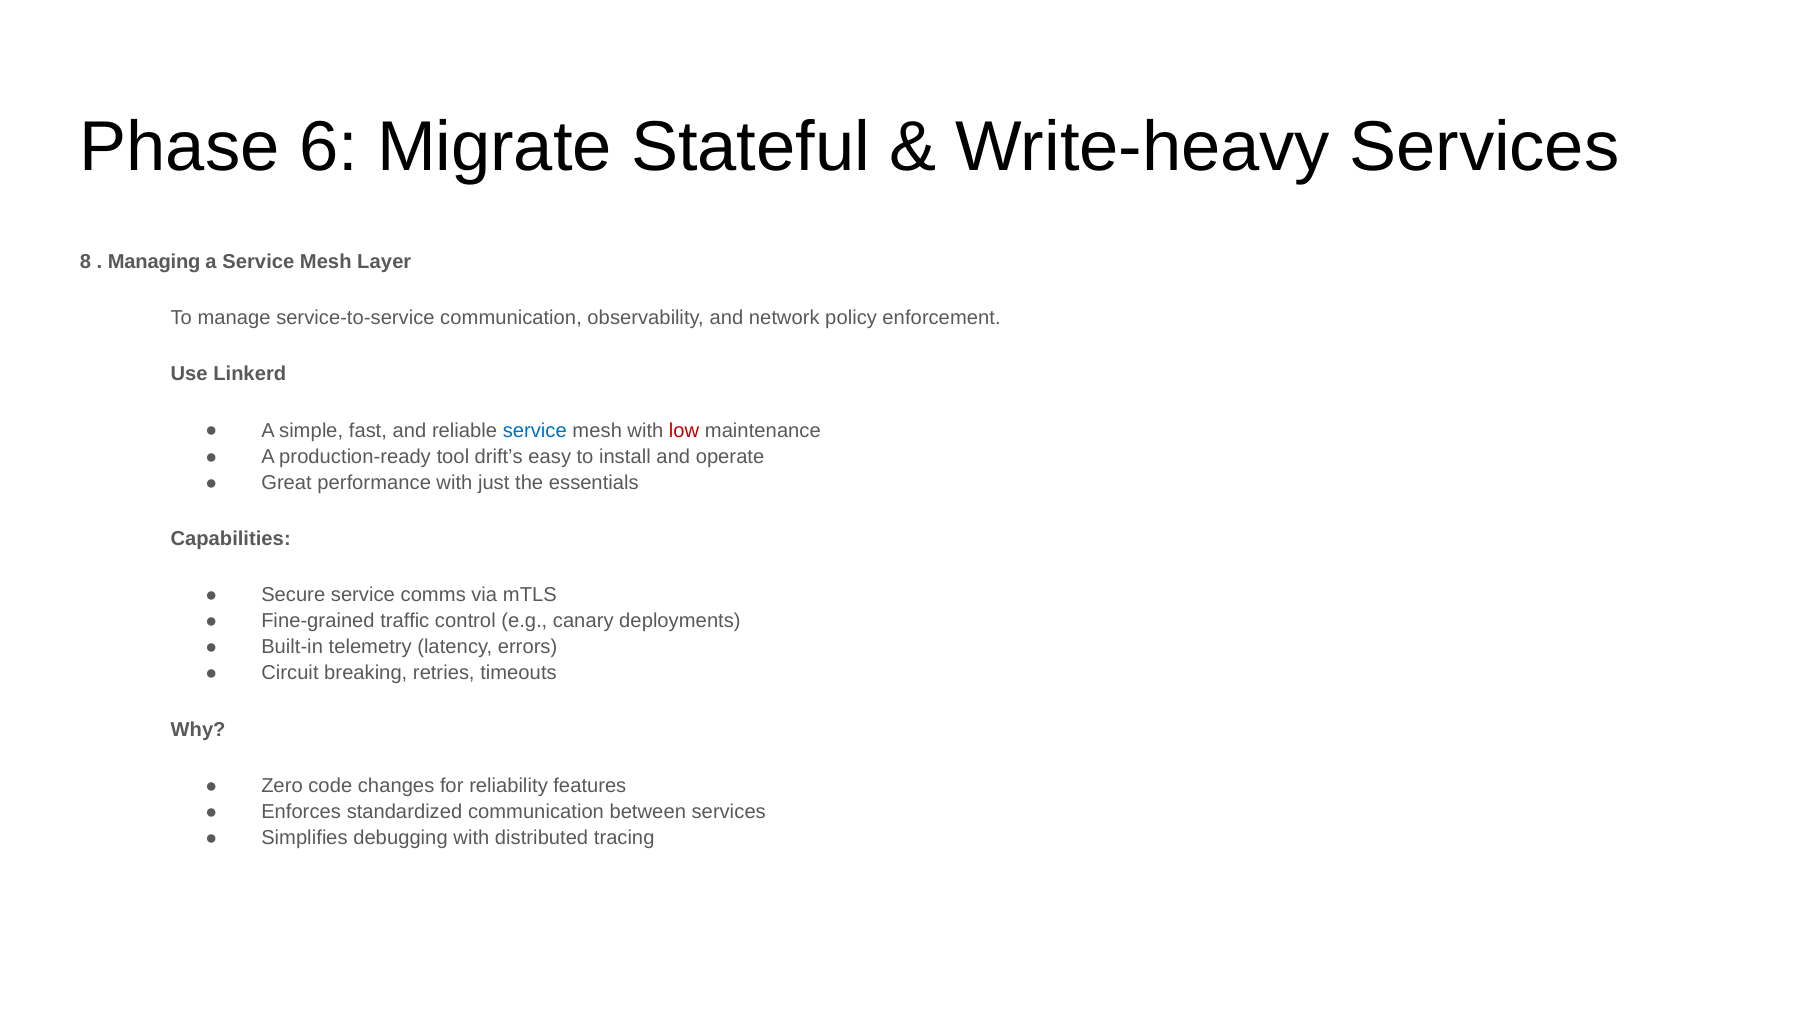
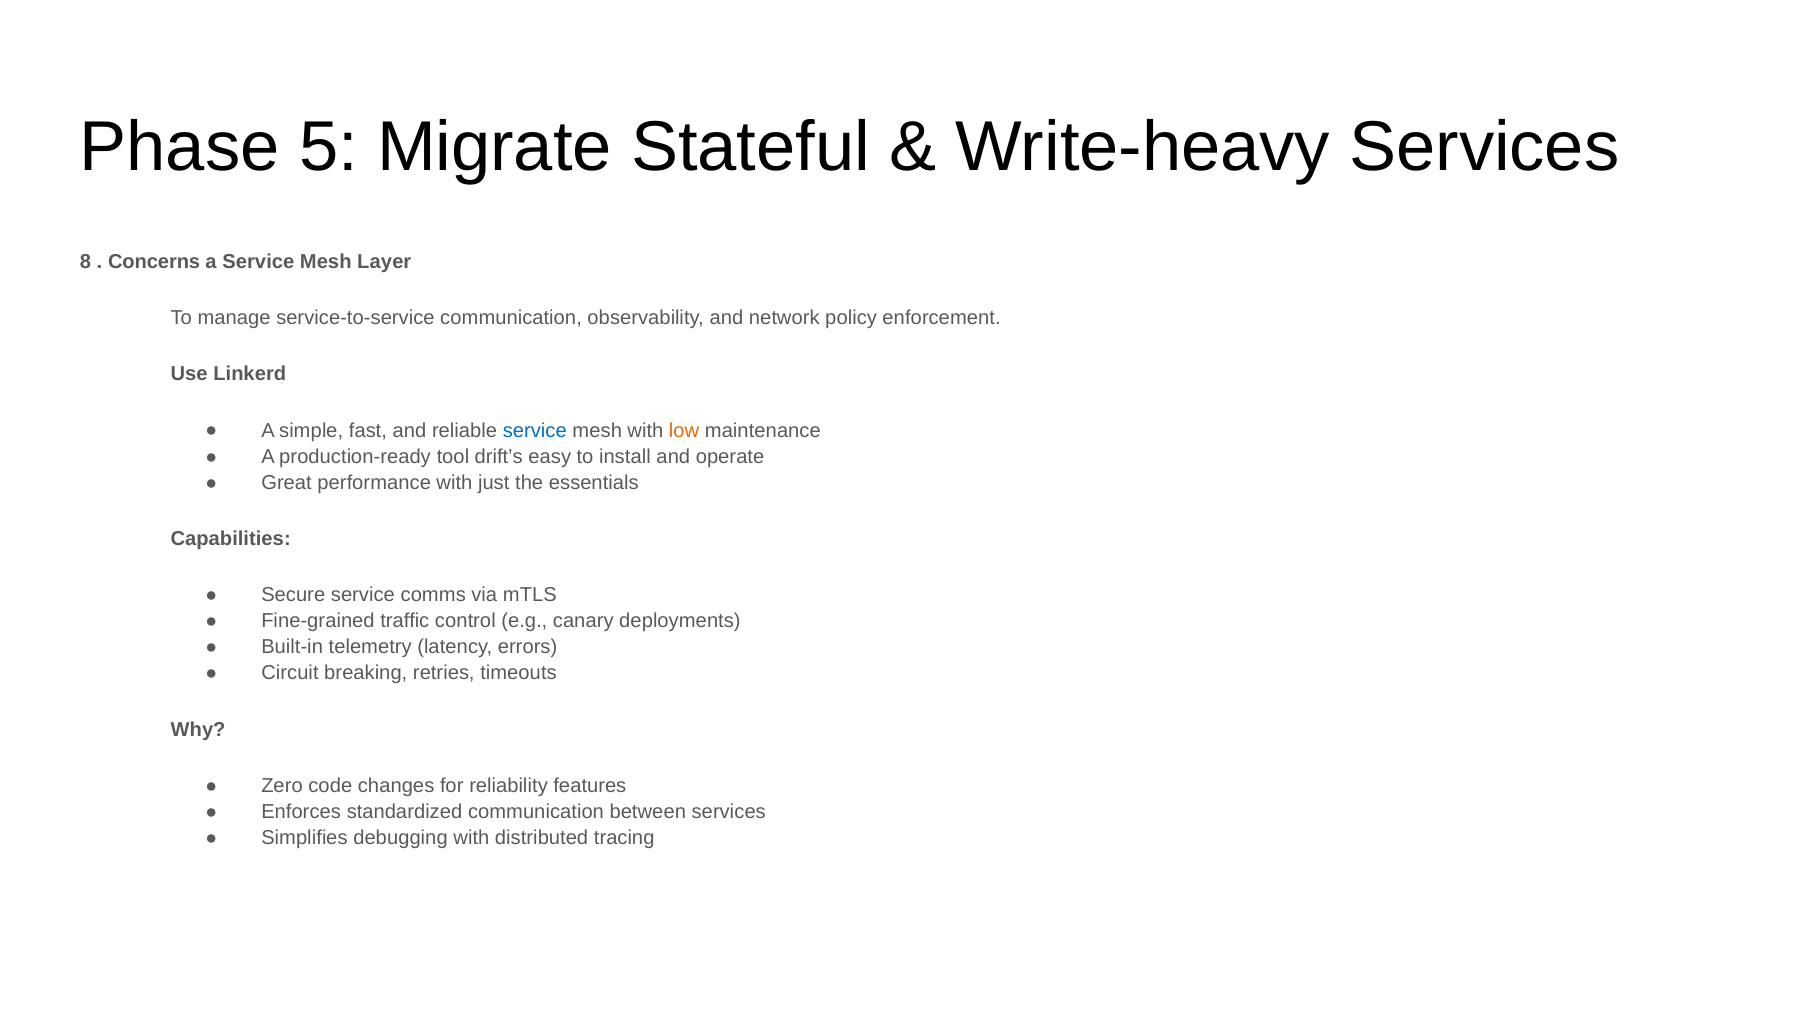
6: 6 -> 5
Managing: Managing -> Concerns
low colour: red -> orange
